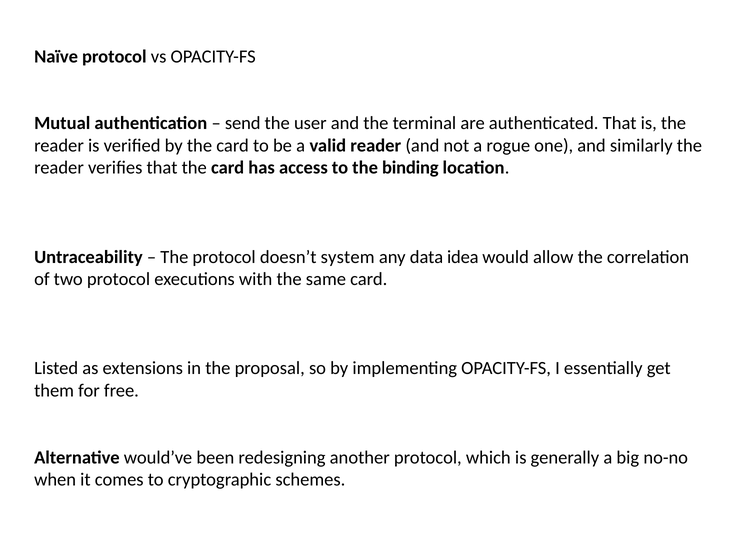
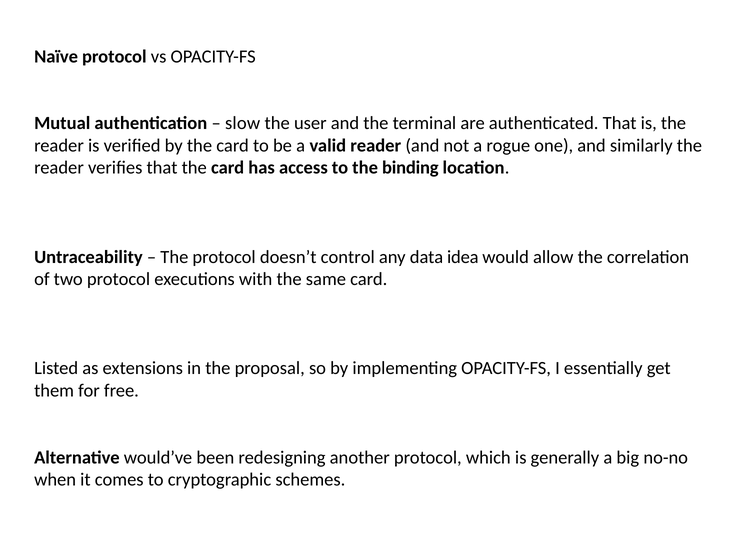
send: send -> slow
system: system -> control
